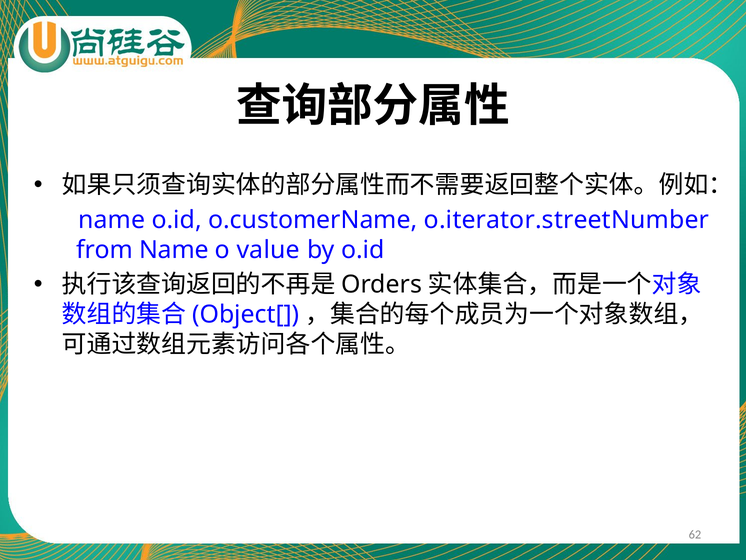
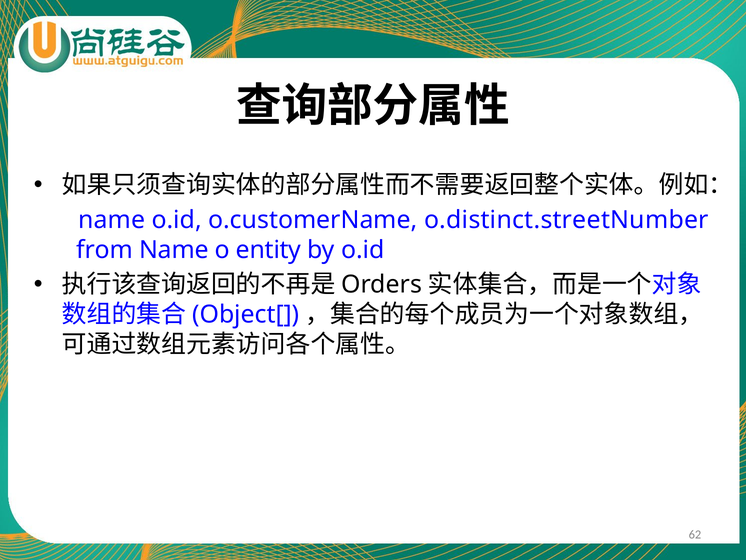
o.iterator.streetNumber: o.iterator.streetNumber -> o.distinct.streetNumber
value: value -> entity
